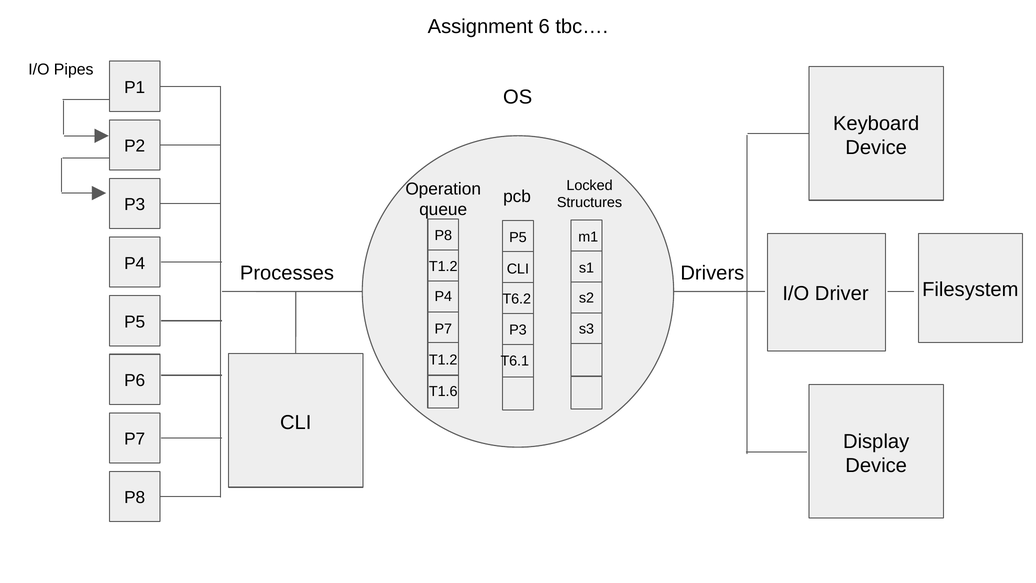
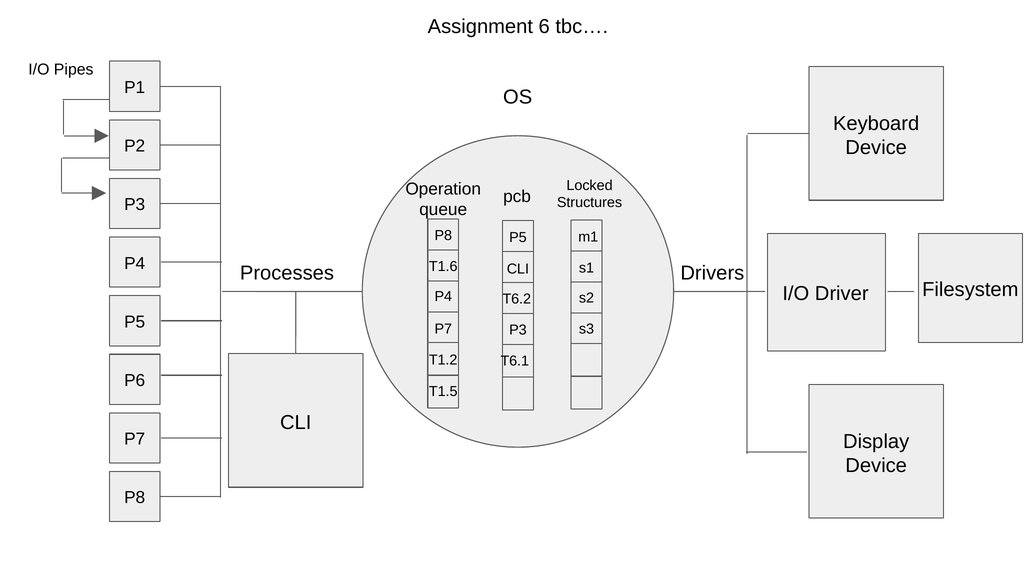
T1.2 at (443, 266): T1.2 -> T1.6
T1.6: T1.6 -> T1.5
